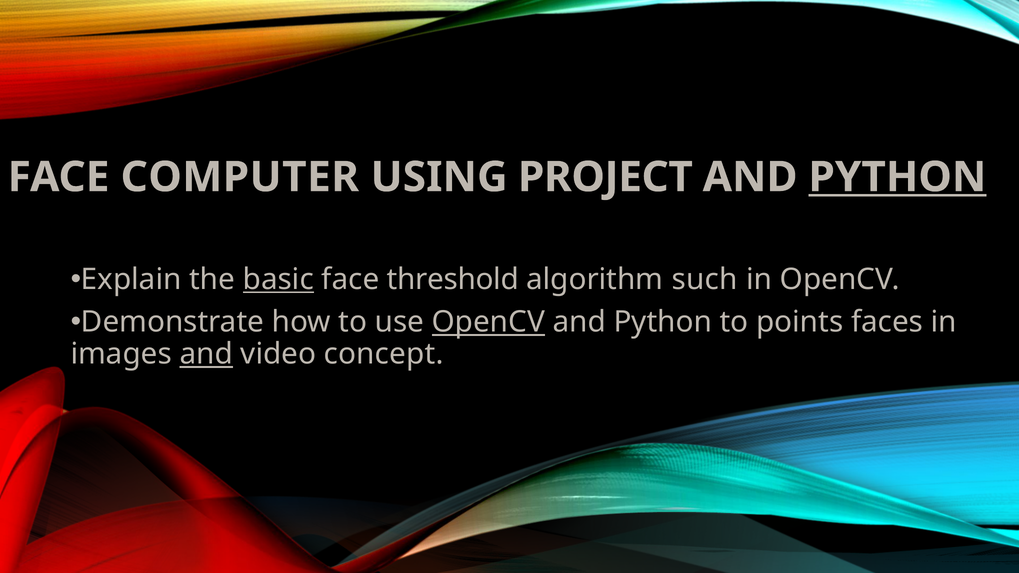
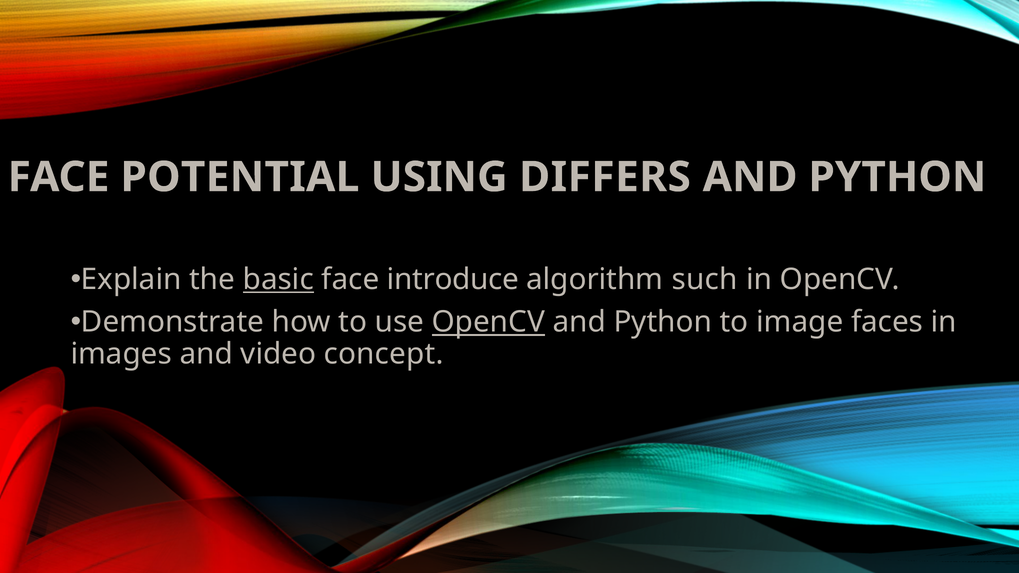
COMPUTER: COMPUTER -> POTENTIAL
PROJECT: PROJECT -> DIFFERS
PYTHON at (897, 177) underline: present -> none
threshold: threshold -> introduce
points: points -> image
and at (206, 354) underline: present -> none
